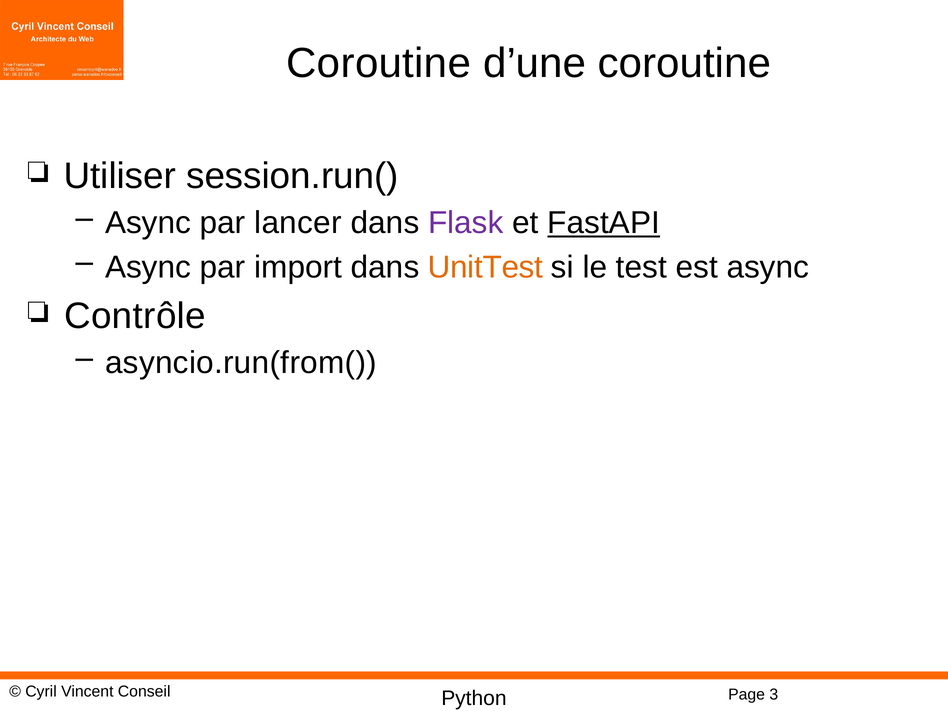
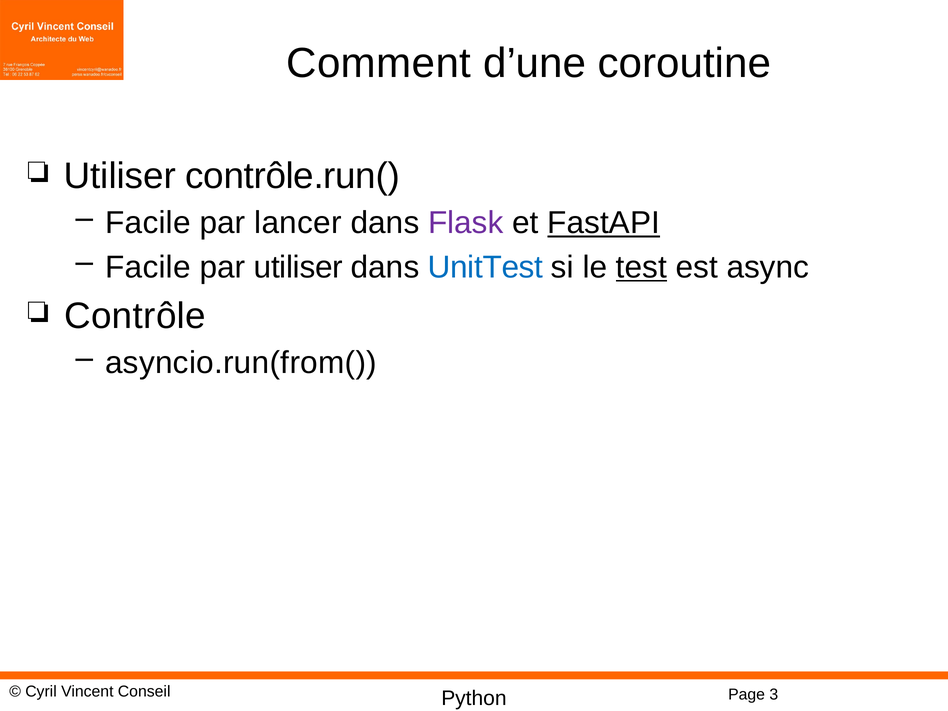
Coroutine at (379, 64): Coroutine -> Comment
session.run(: session.run( -> contrôle.run(
Async at (148, 223): Async -> Facile
Async at (148, 267): Async -> Facile
par import: import -> utiliser
UnitTest colour: orange -> blue
test underline: none -> present
